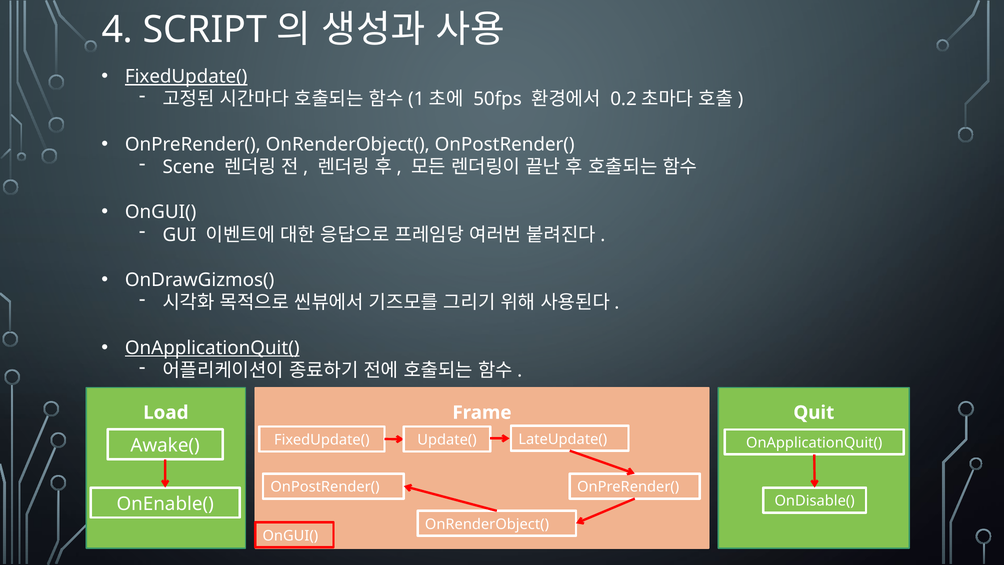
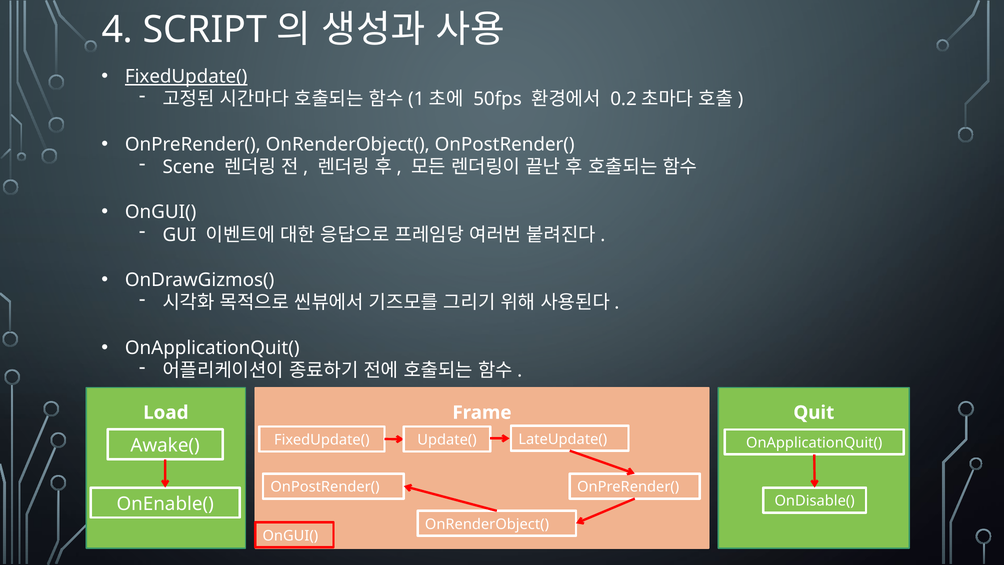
OnApplicationQuit( at (212, 348) underline: present -> none
